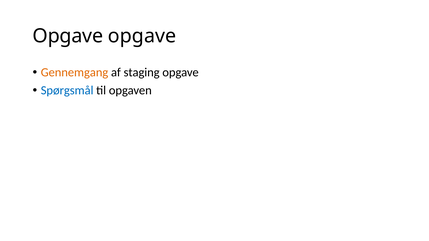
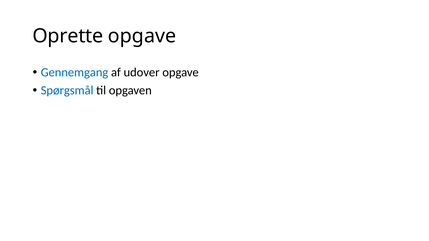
Opgave at (68, 36): Opgave -> Oprette
Gennemgang colour: orange -> blue
staging: staging -> udover
